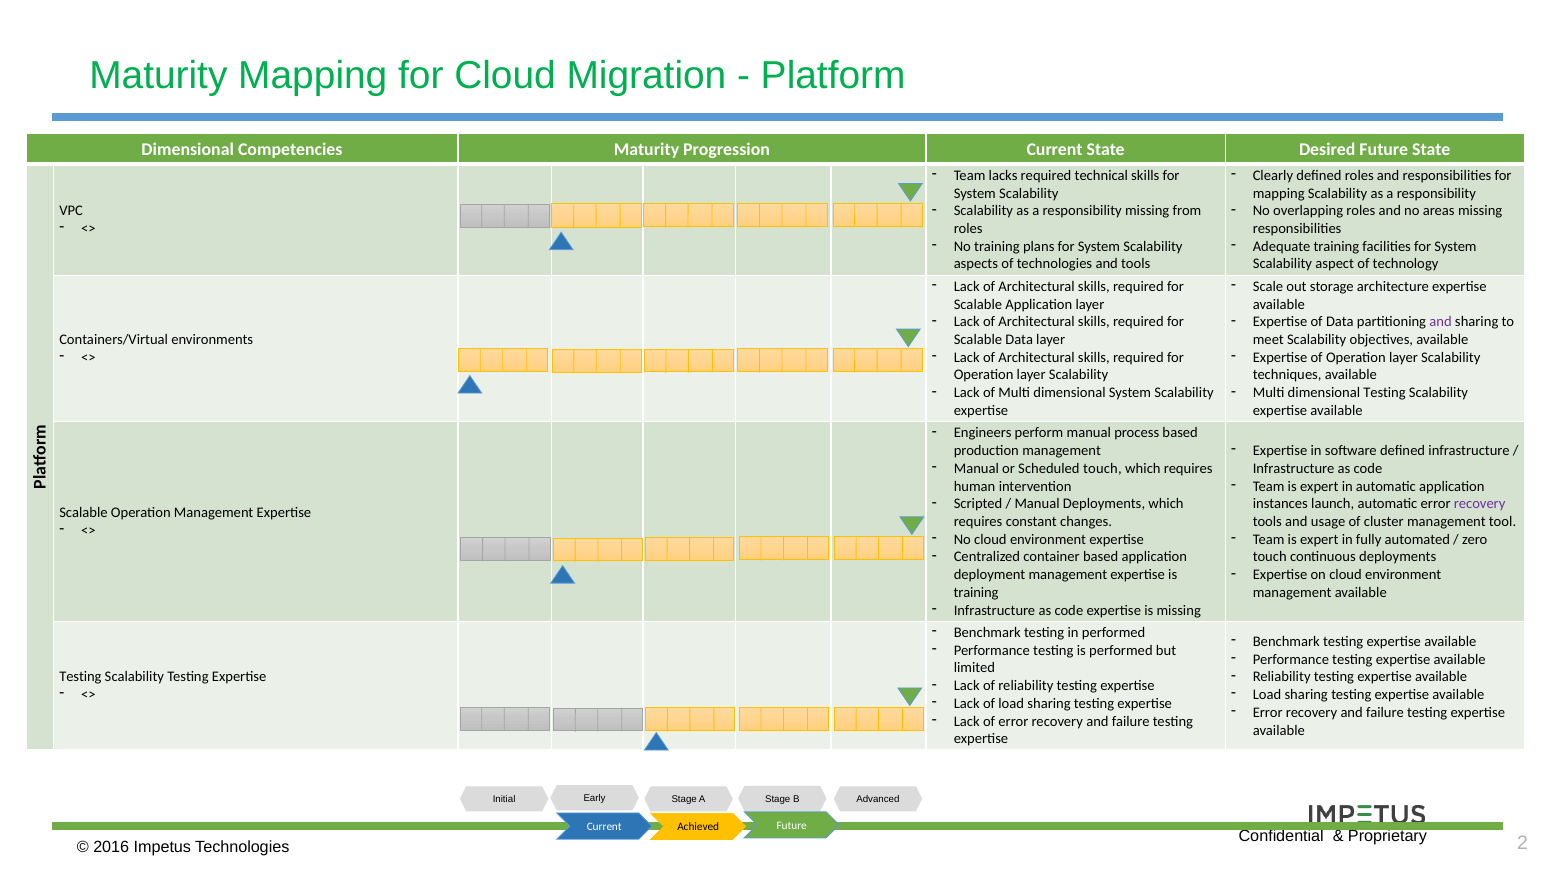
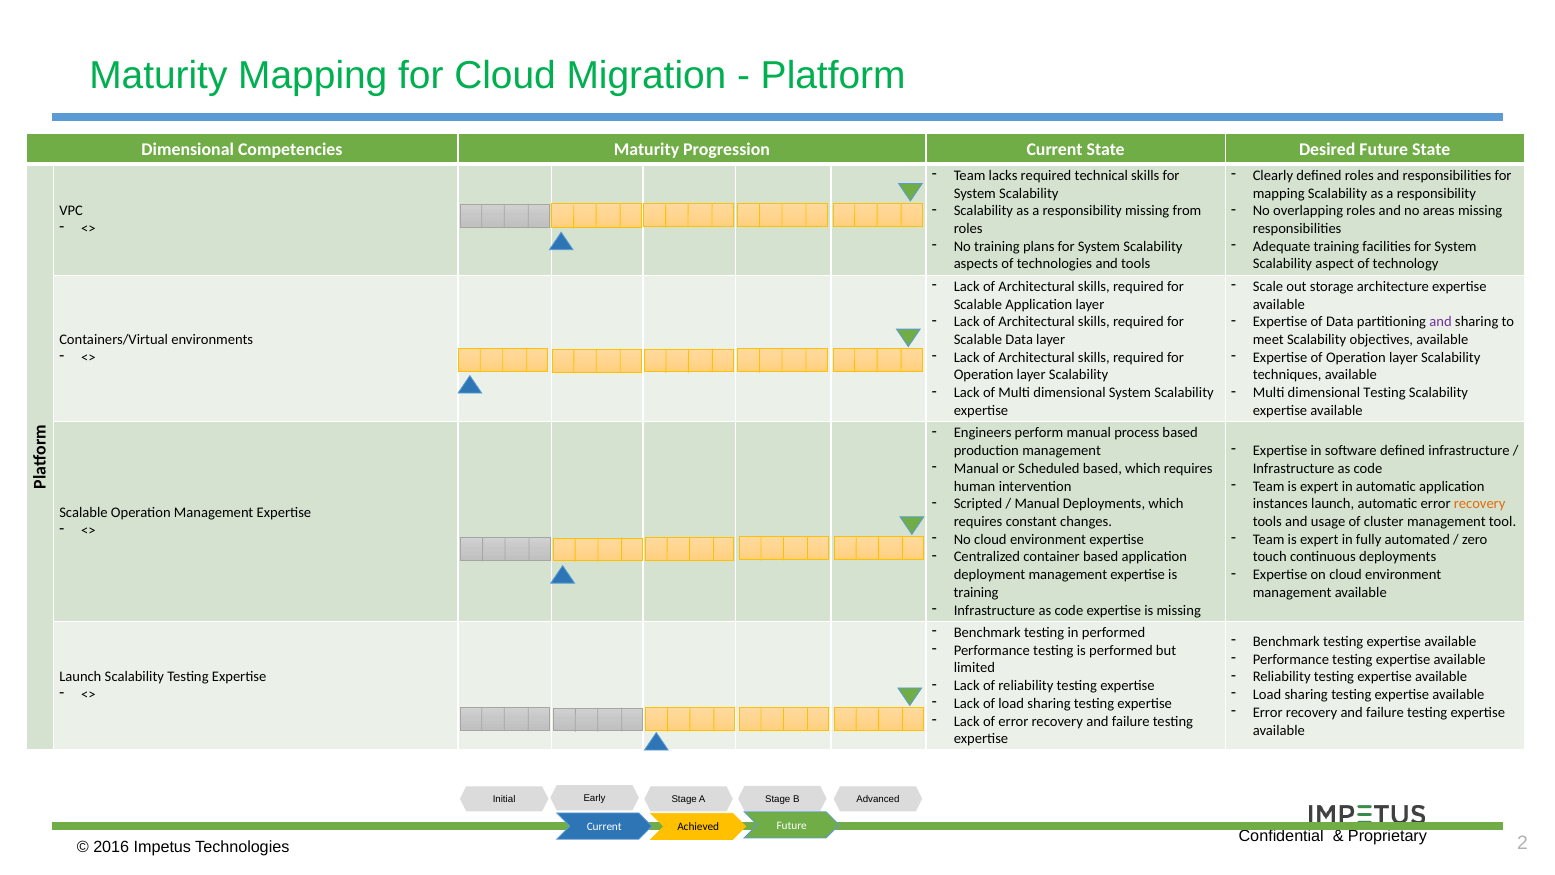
Scheduled touch: touch -> based
recovery at (1480, 504) colour: purple -> orange
Testing at (80, 677): Testing -> Launch
